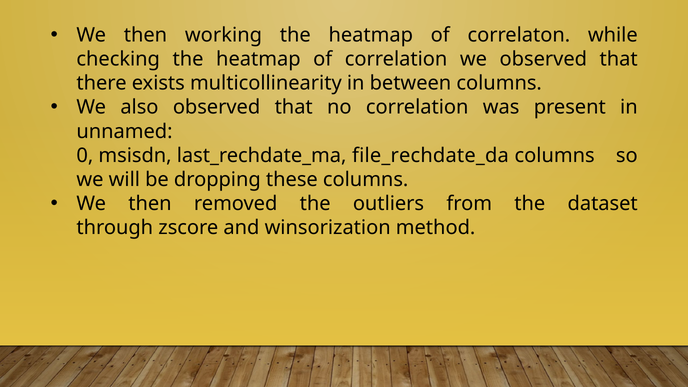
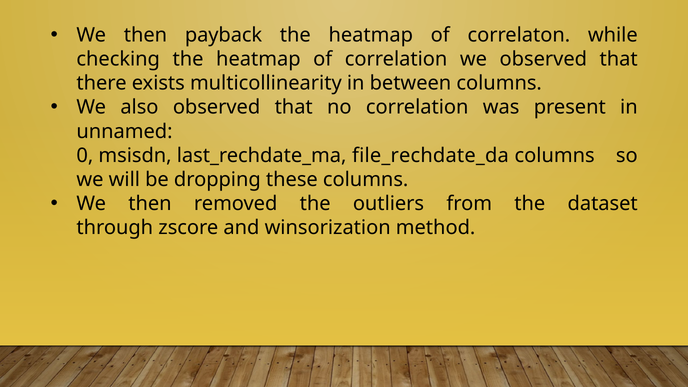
working: working -> payback
